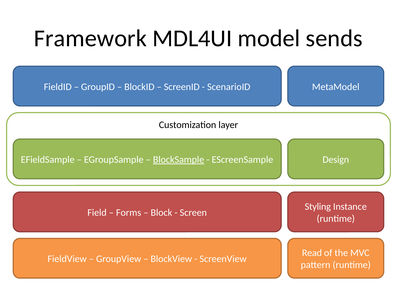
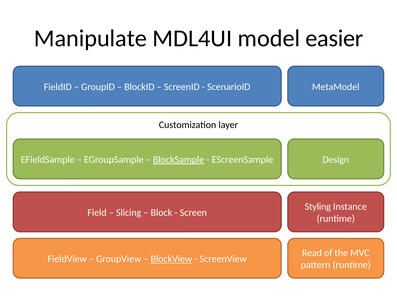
Framework: Framework -> Manipulate
sends: sends -> easier
Forms: Forms -> Slicing
BlockView underline: none -> present
